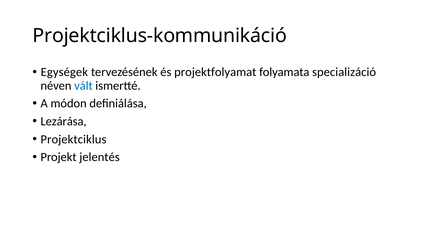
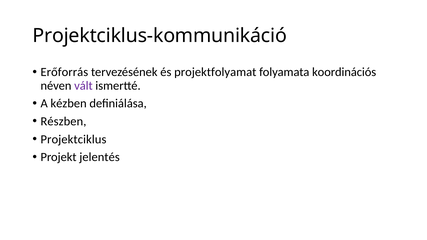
Egységek: Egységek -> Erőforrás
specializáció: specializáció -> koordinációs
vált colour: blue -> purple
módon: módon -> kézben
Lezárása: Lezárása -> Részben
